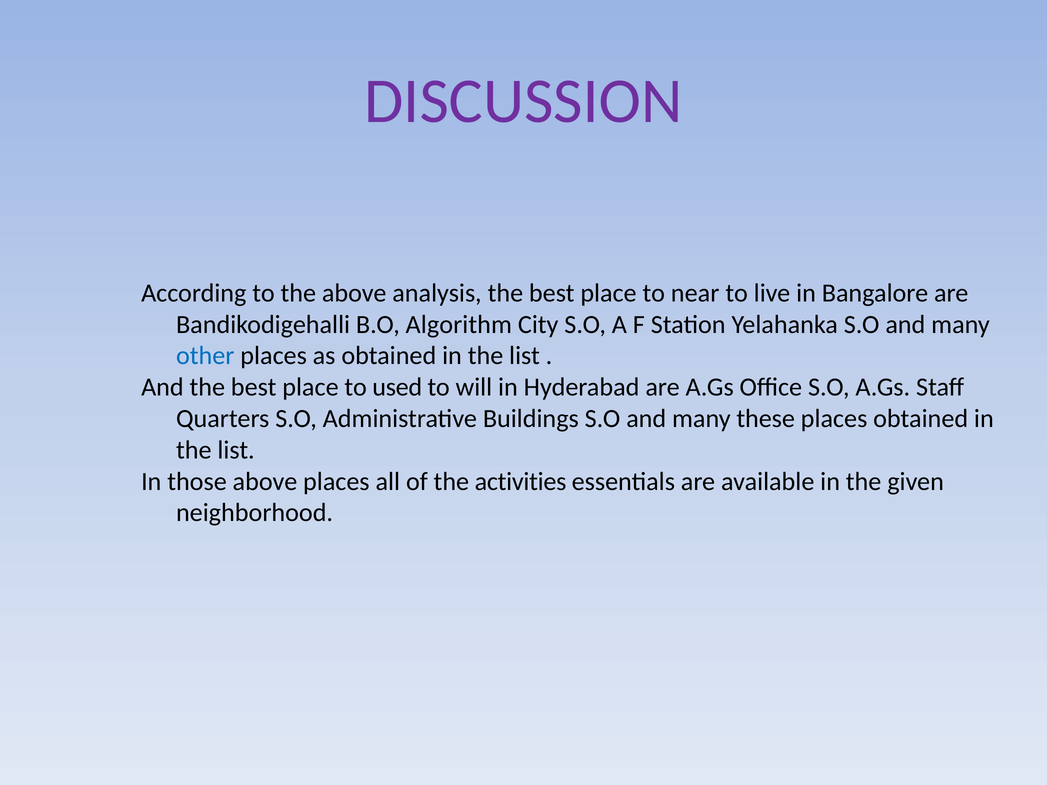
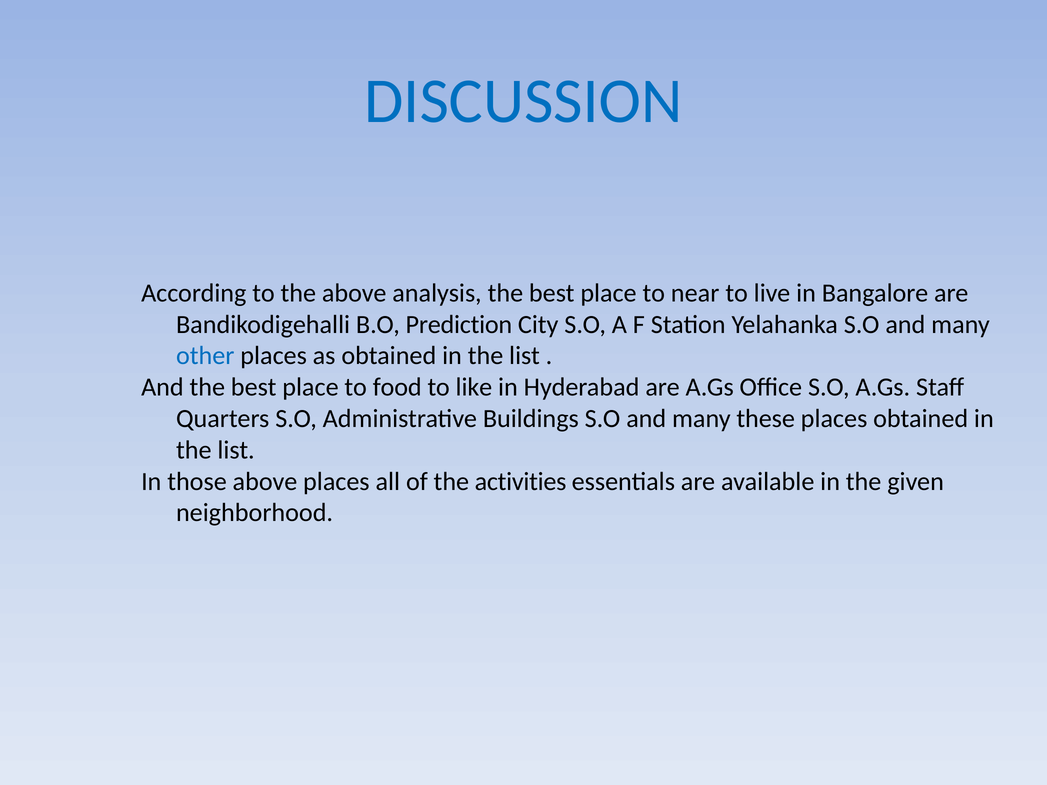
DISCUSSION colour: purple -> blue
Algorithm: Algorithm -> Prediction
used: used -> food
will: will -> like
